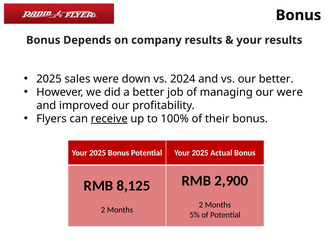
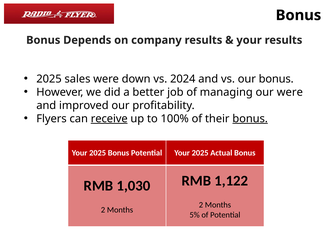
our better: better -> bonus
bonus at (250, 119) underline: none -> present
2,900: 2,900 -> 1,122
8,125: 8,125 -> 1,030
